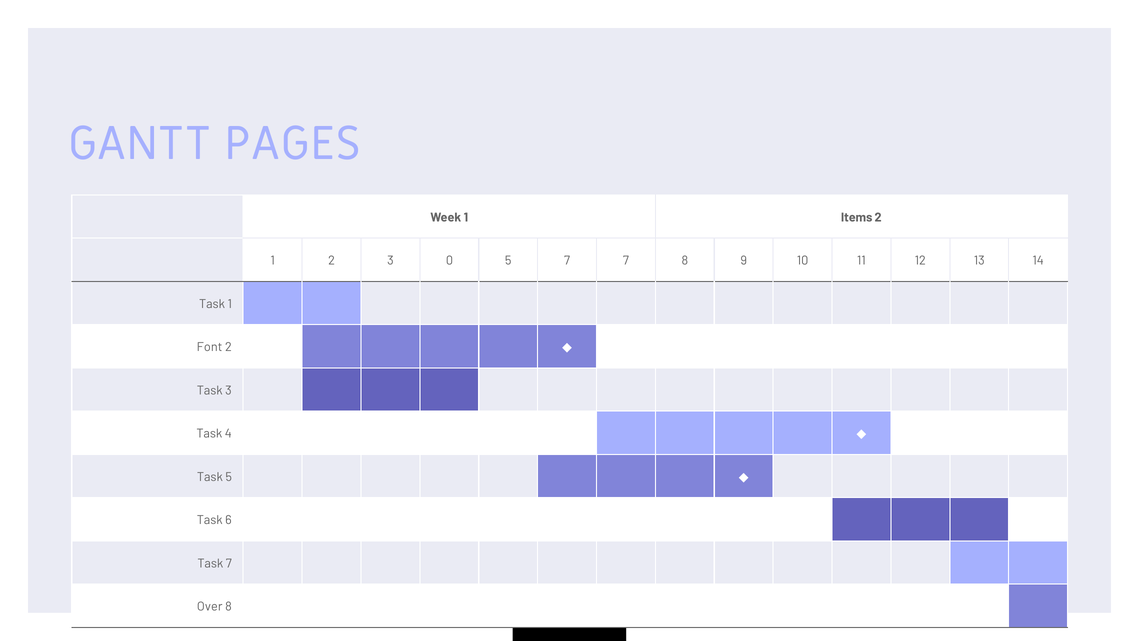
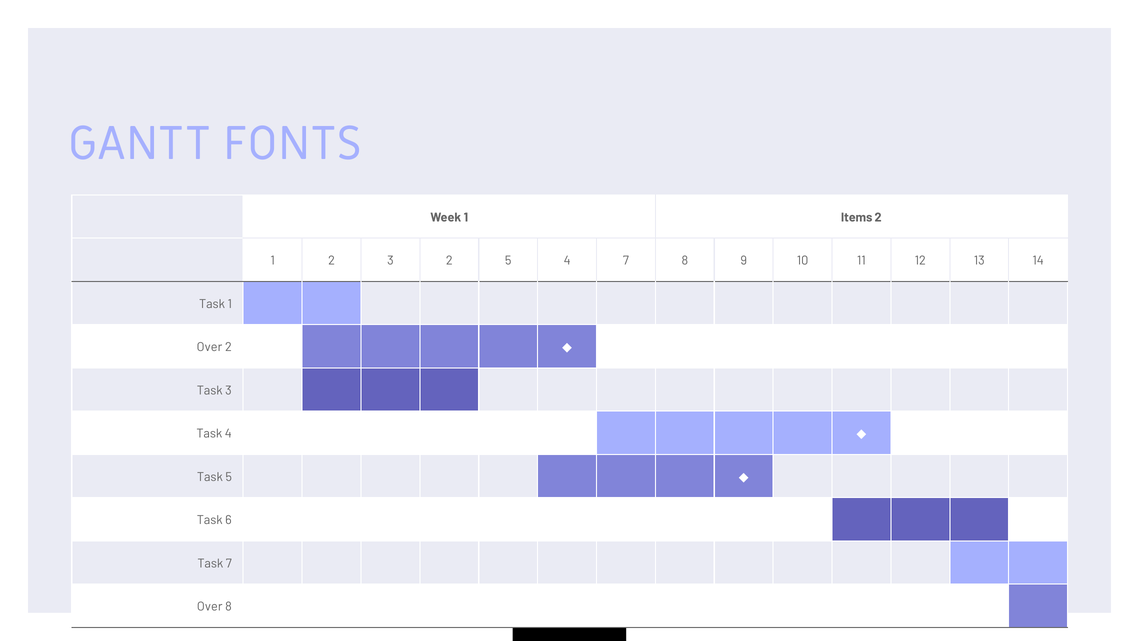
PAGES: PAGES -> FONTS
3 0: 0 -> 2
5 7: 7 -> 4
Font at (210, 347): Font -> Over
